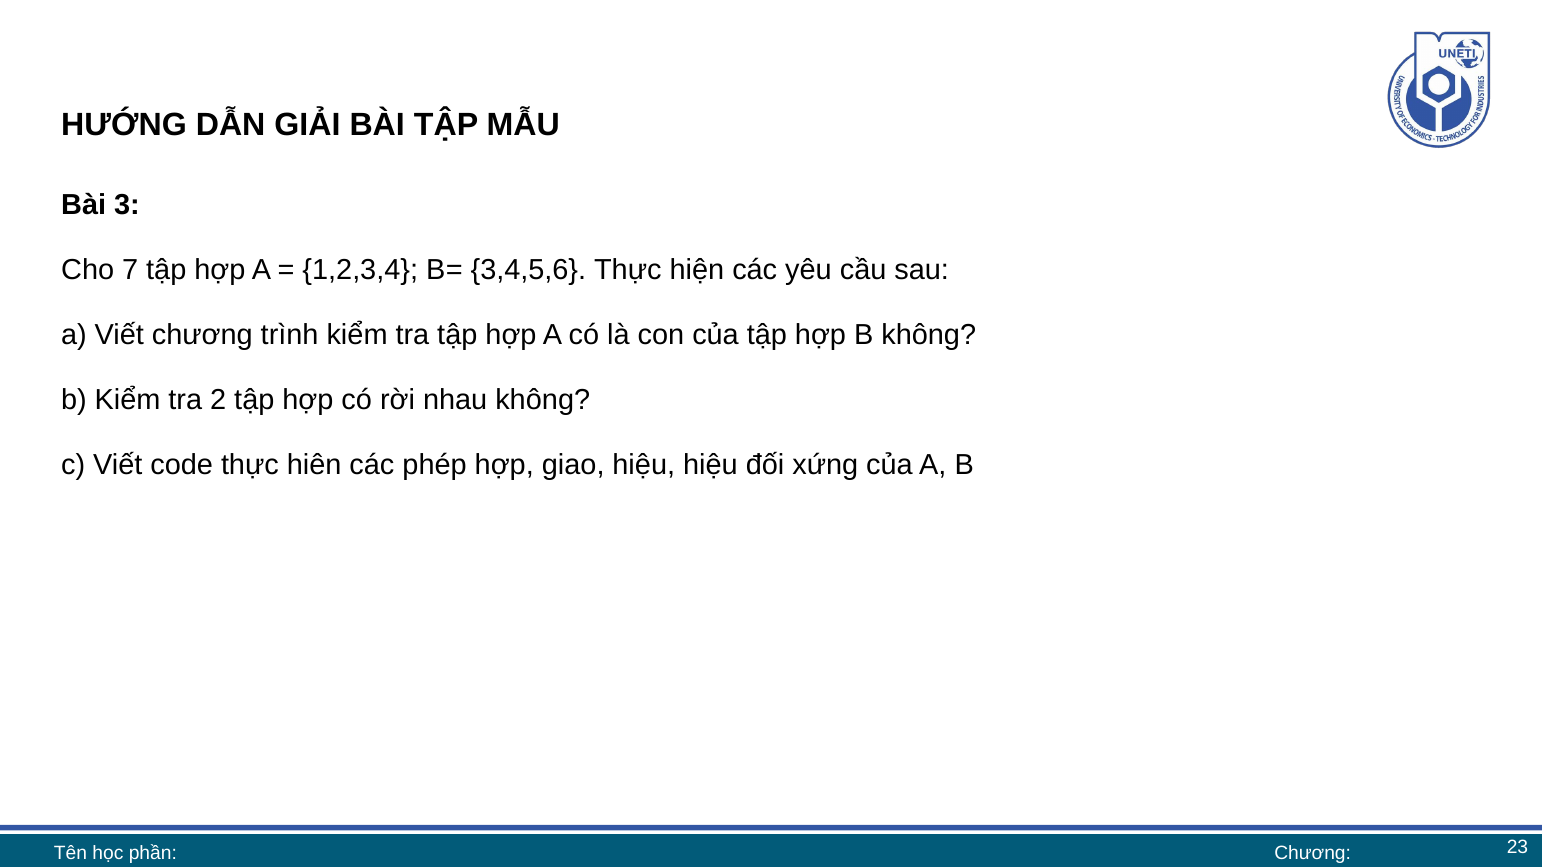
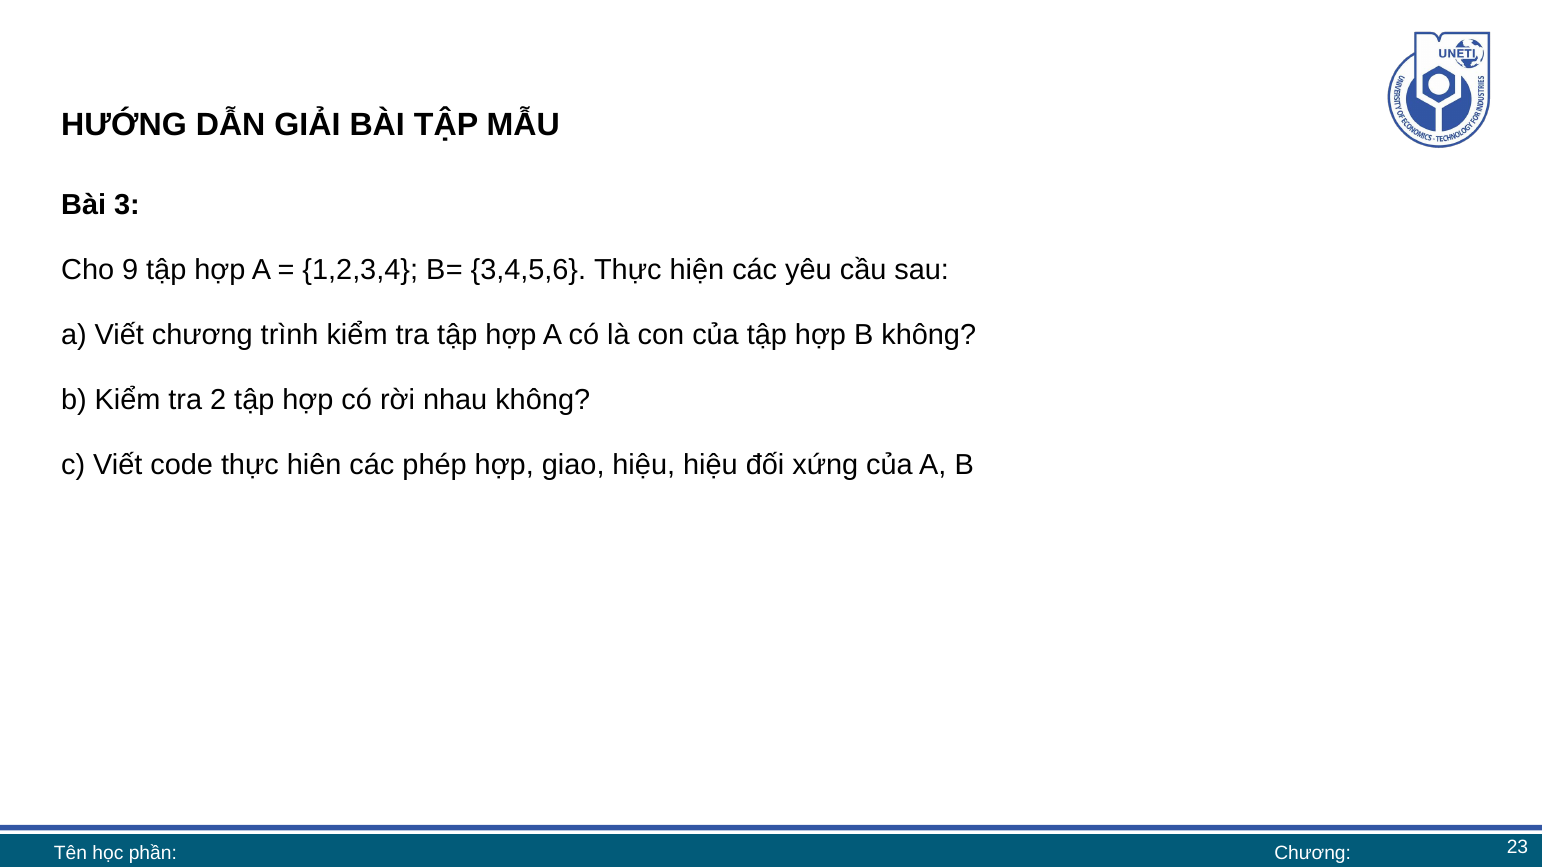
7: 7 -> 9
